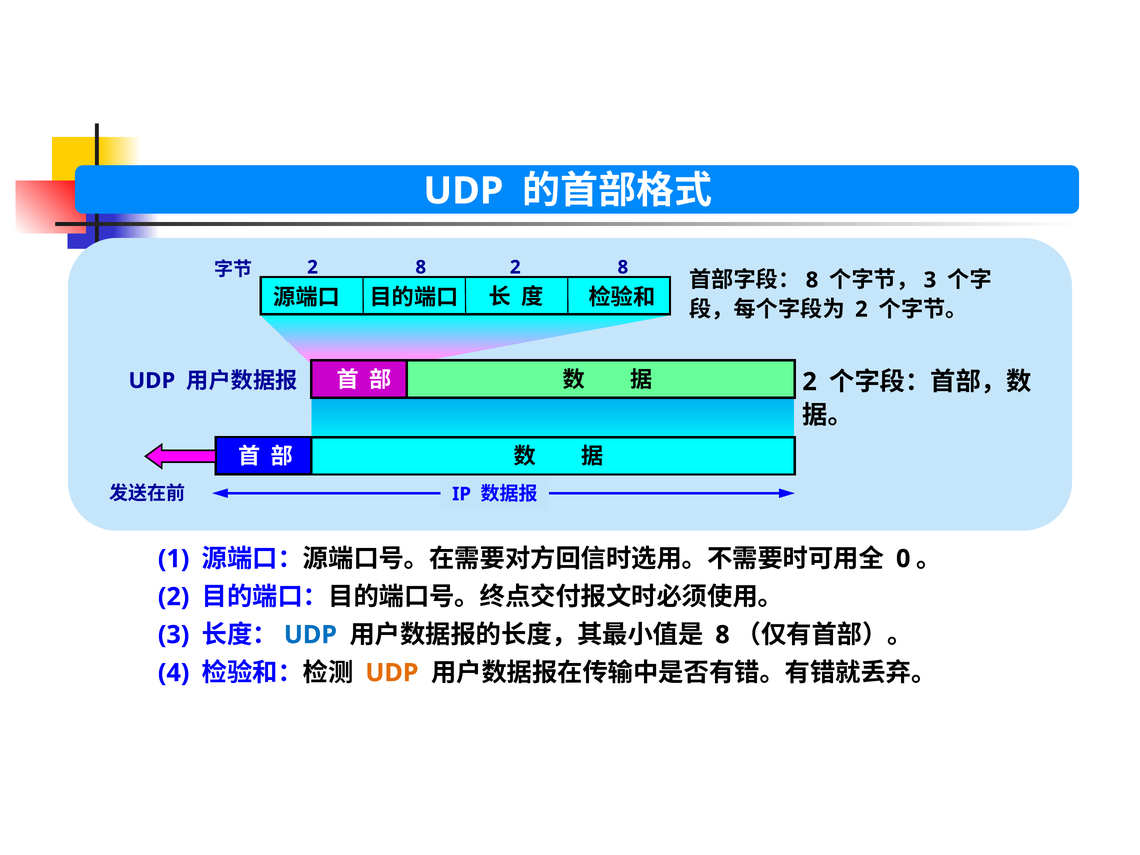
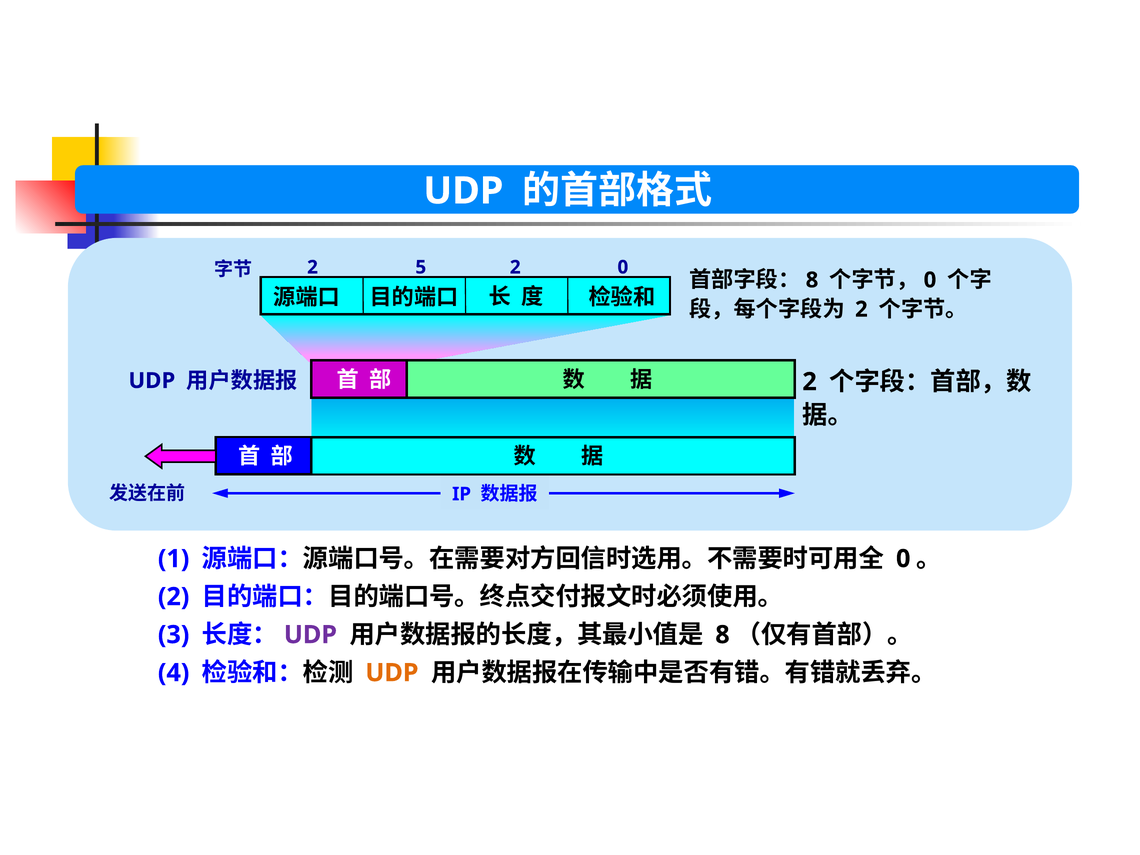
8 at (421, 267): 8 -> 5
8 at (623, 267): 8 -> 0
3 at (930, 280): 3 -> 0
UDP at (310, 635) colour: blue -> purple
